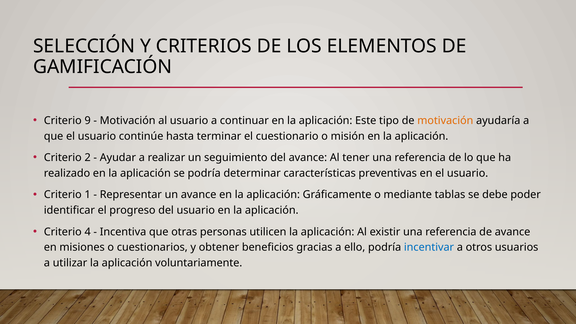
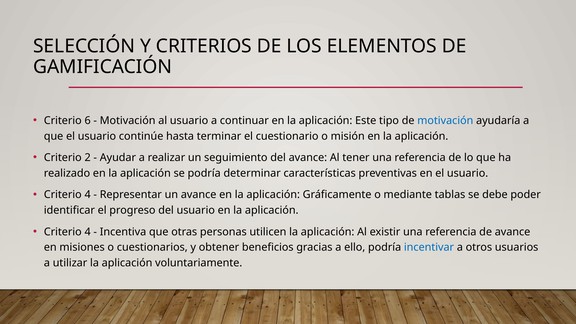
9: 9 -> 6
motivación at (445, 121) colour: orange -> blue
1 at (88, 195): 1 -> 4
